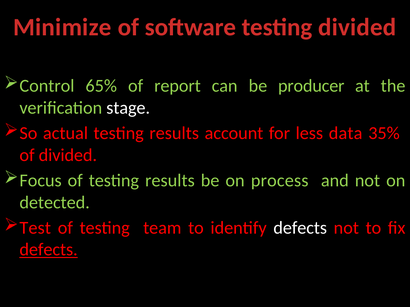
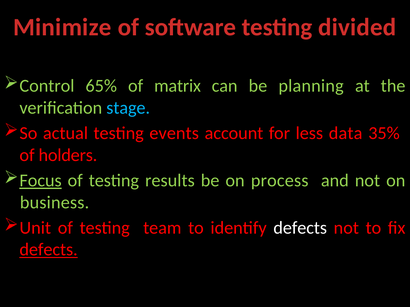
report: report -> matrix
producer: producer -> planning
stage colour: white -> light blue
actual testing results: results -> events
of divided: divided -> holders
Focus underline: none -> present
detected: detected -> business
Test: Test -> Unit
